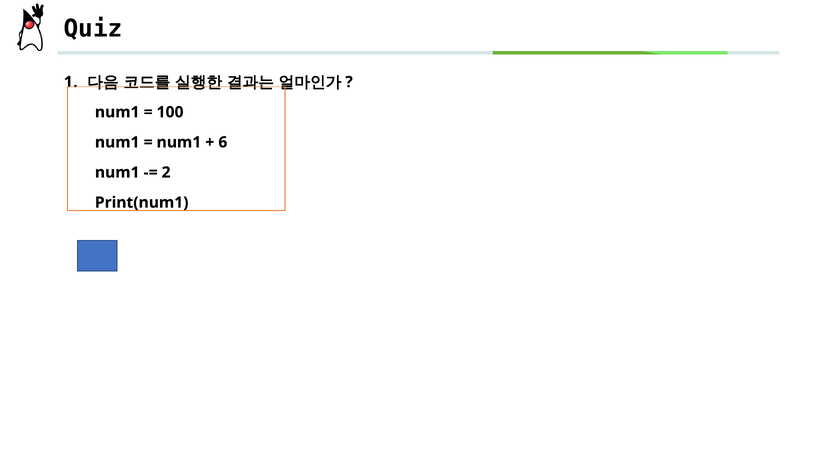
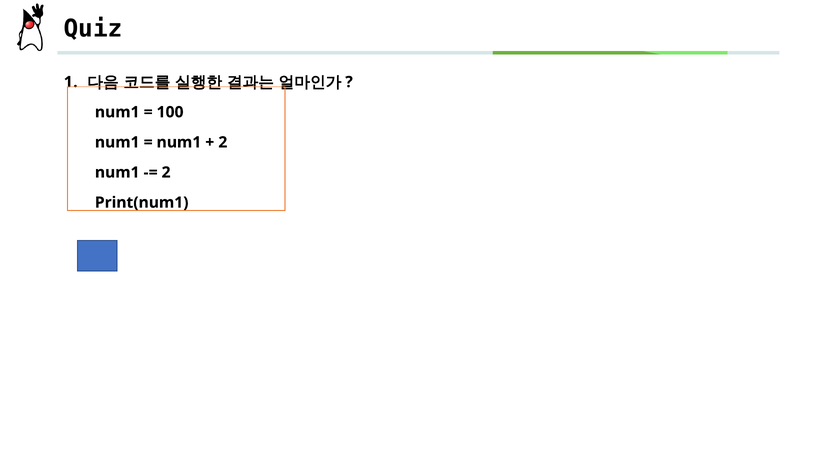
6 at (223, 142): 6 -> 2
